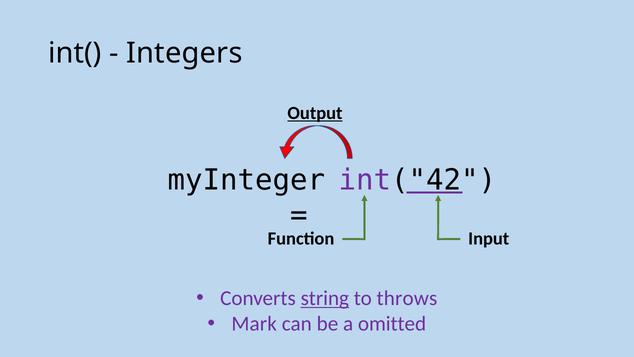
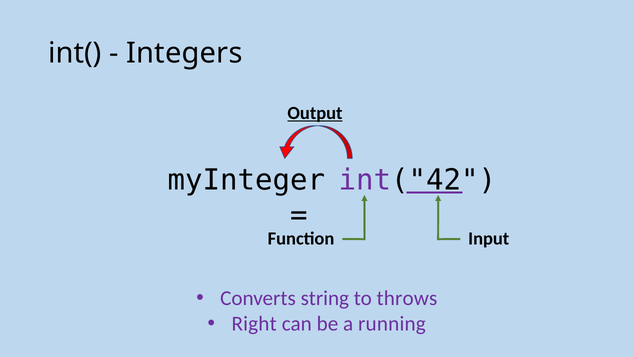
string underline: present -> none
Mark: Mark -> Right
omitted: omitted -> running
